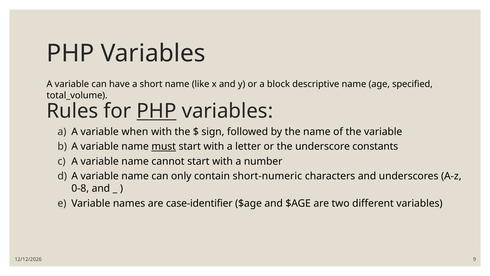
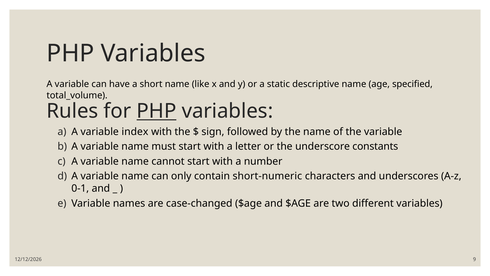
block: block -> static
when: when -> index
must underline: present -> none
0-8: 0-8 -> 0-1
case-identifier: case-identifier -> case-changed
